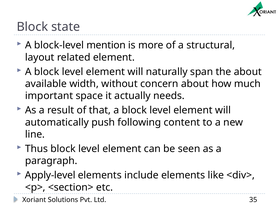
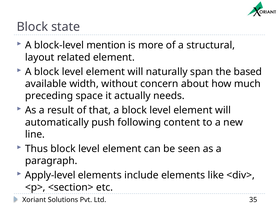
the about: about -> based
important: important -> preceding
